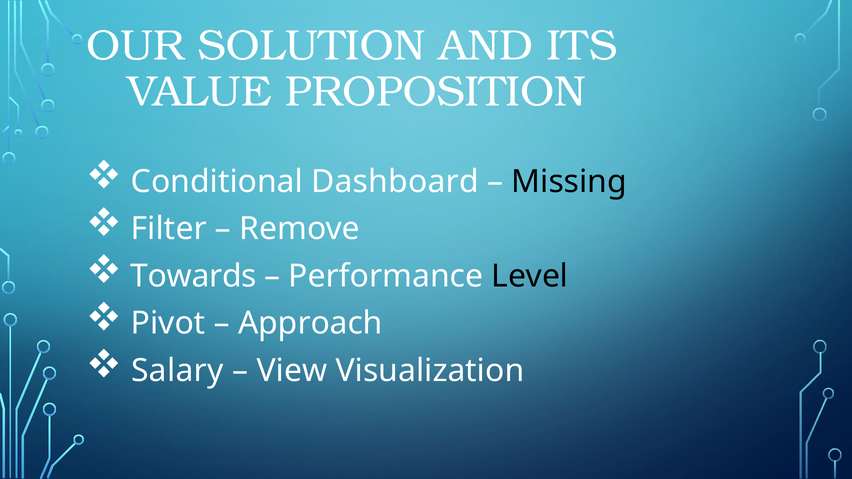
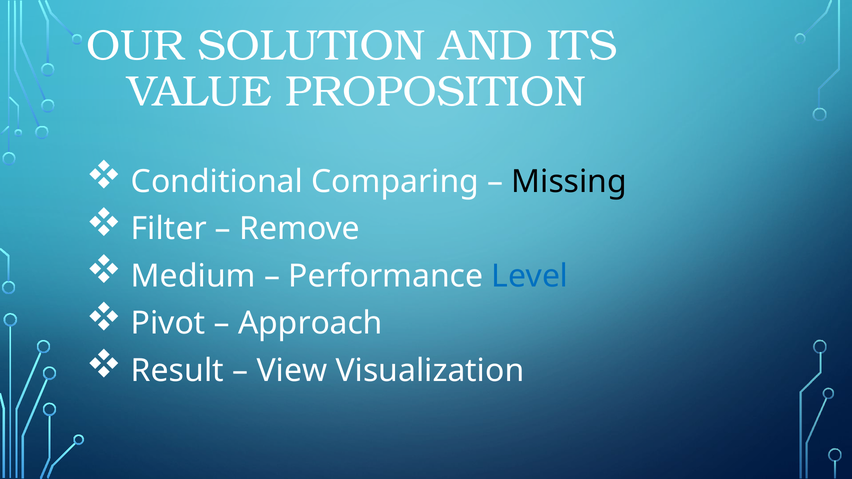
Dashboard: Dashboard -> Comparing
Towards: Towards -> Medium
Level colour: black -> blue
Salary: Salary -> Result
